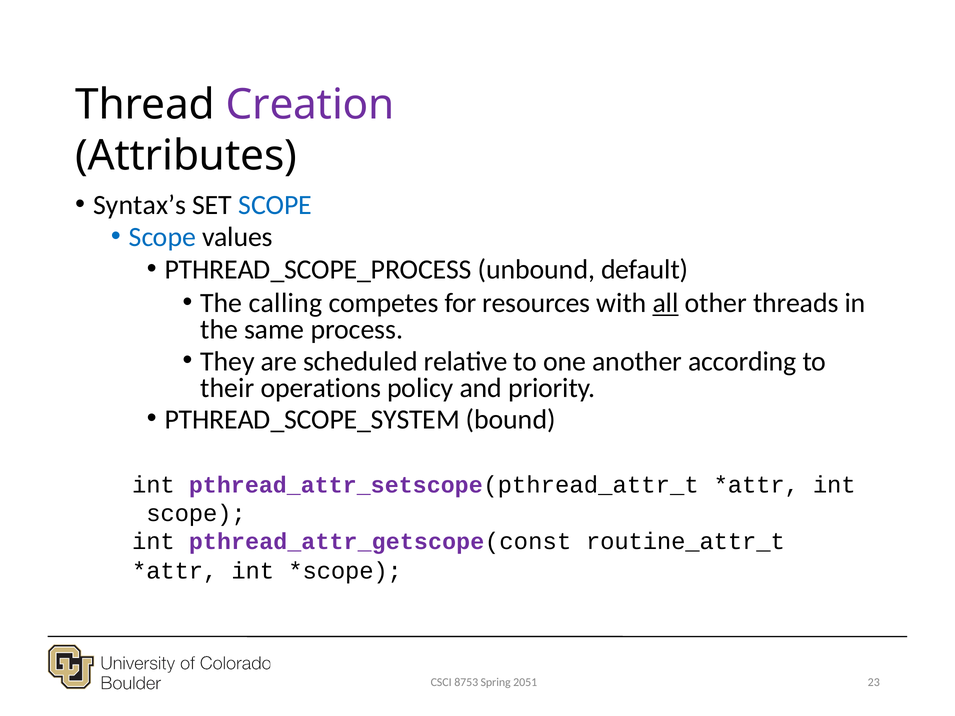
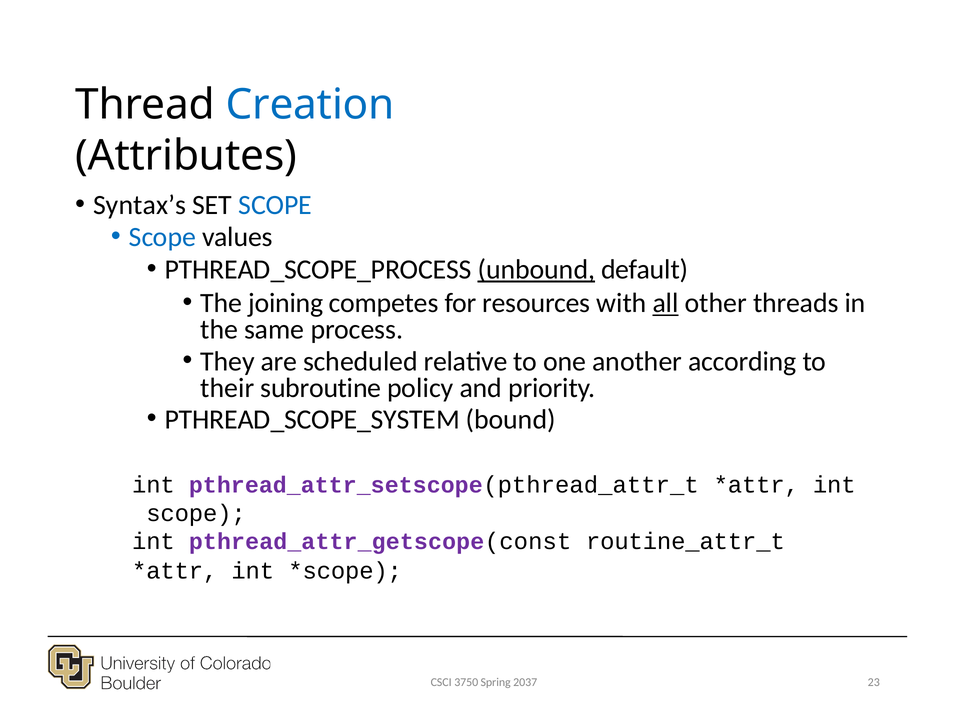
Creation colour: purple -> blue
unbound underline: none -> present
calling: calling -> joining
operations: operations -> subroutine
8753: 8753 -> 3750
2051: 2051 -> 2037
